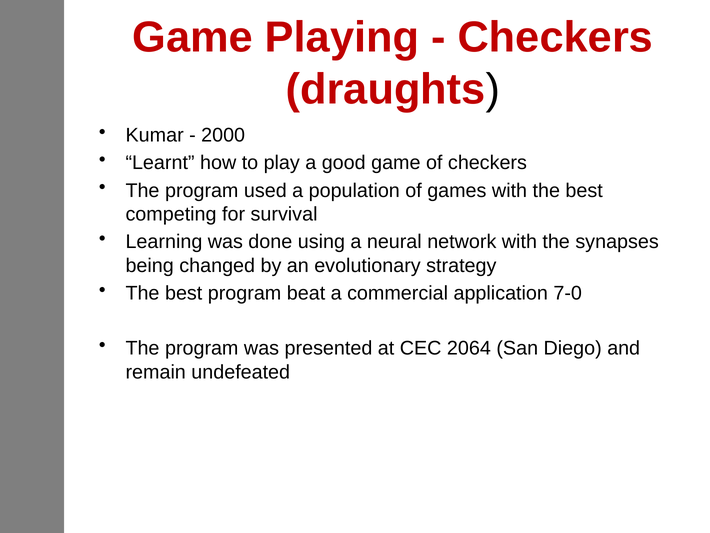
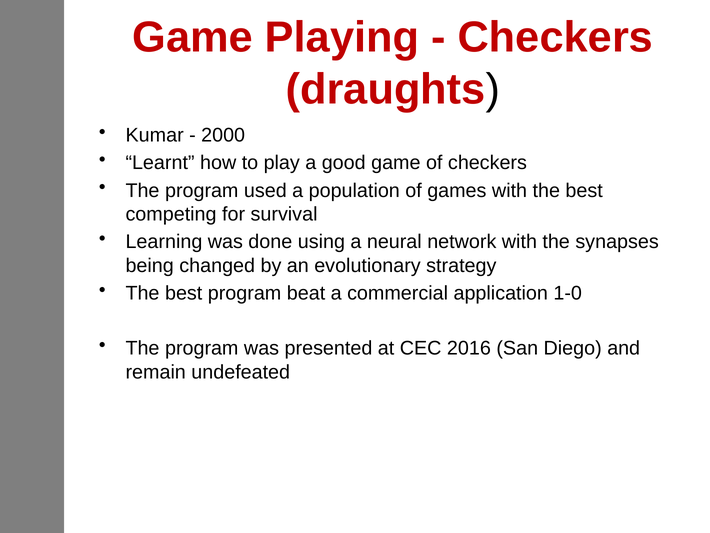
7-0: 7-0 -> 1-0
2064: 2064 -> 2016
